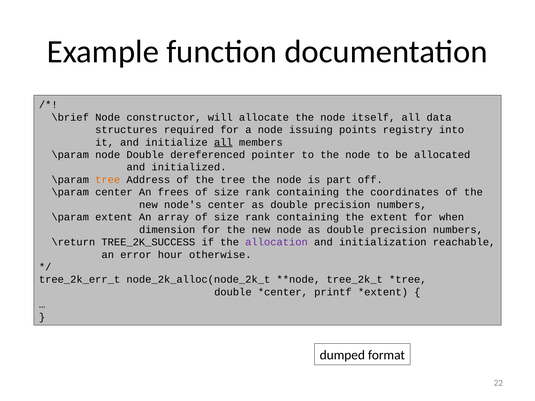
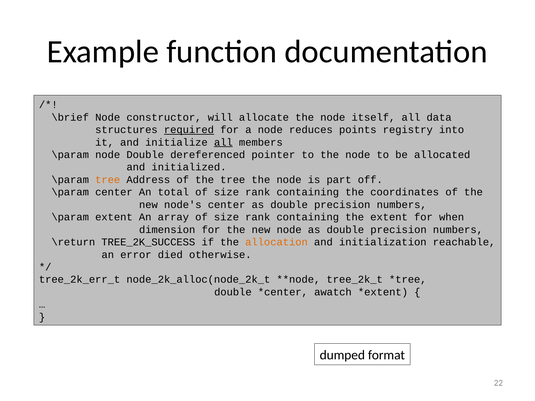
required underline: none -> present
issuing: issuing -> reduces
frees: frees -> total
allocation colour: purple -> orange
hour: hour -> died
printf: printf -> awatch
